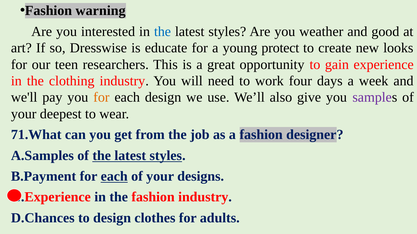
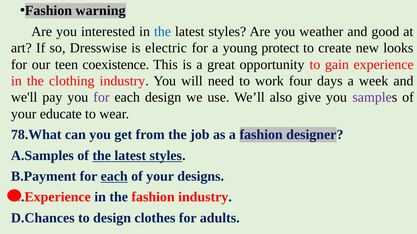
educate: educate -> electric
researchers: researchers -> coexistence
for at (101, 98) colour: orange -> purple
deepest: deepest -> educate
71.What: 71.What -> 78.What
